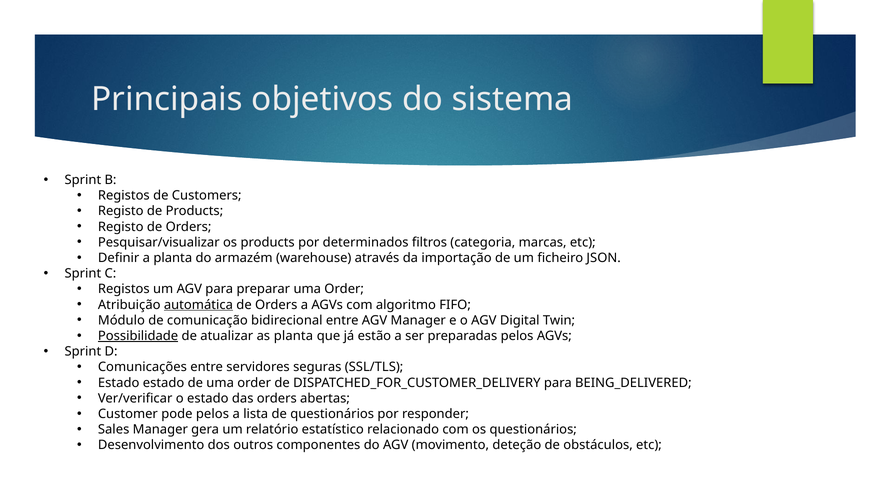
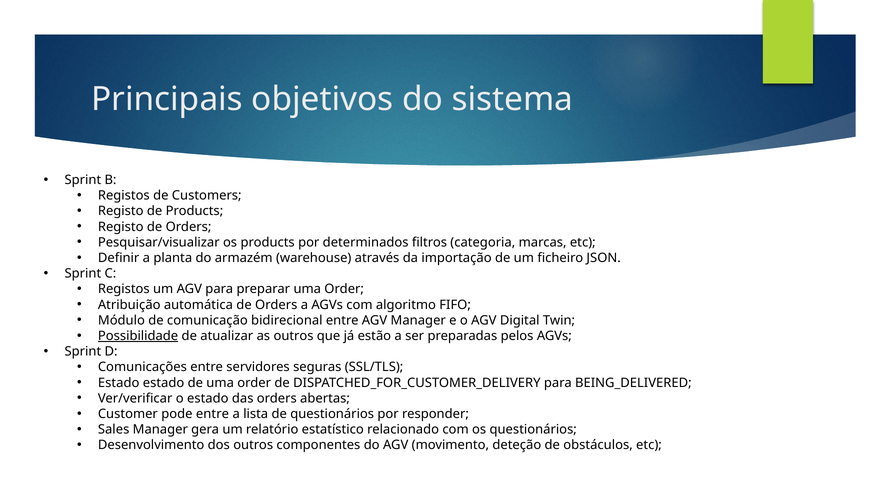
automática underline: present -> none
as planta: planta -> outros
pode pelos: pelos -> entre
